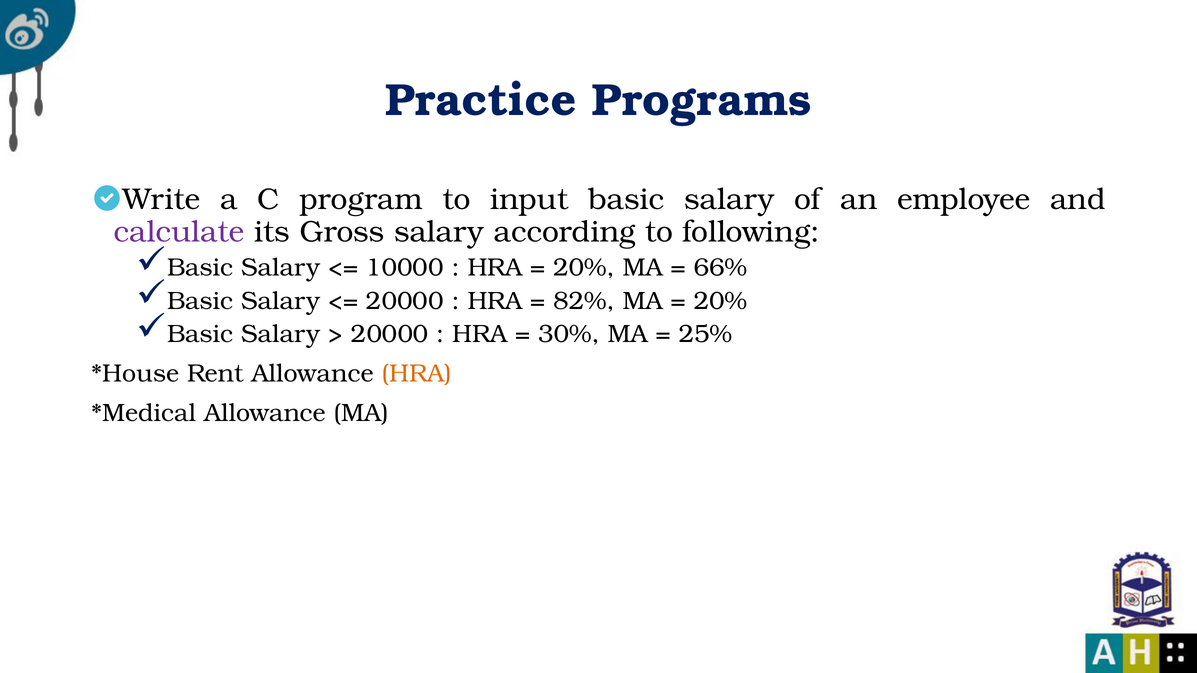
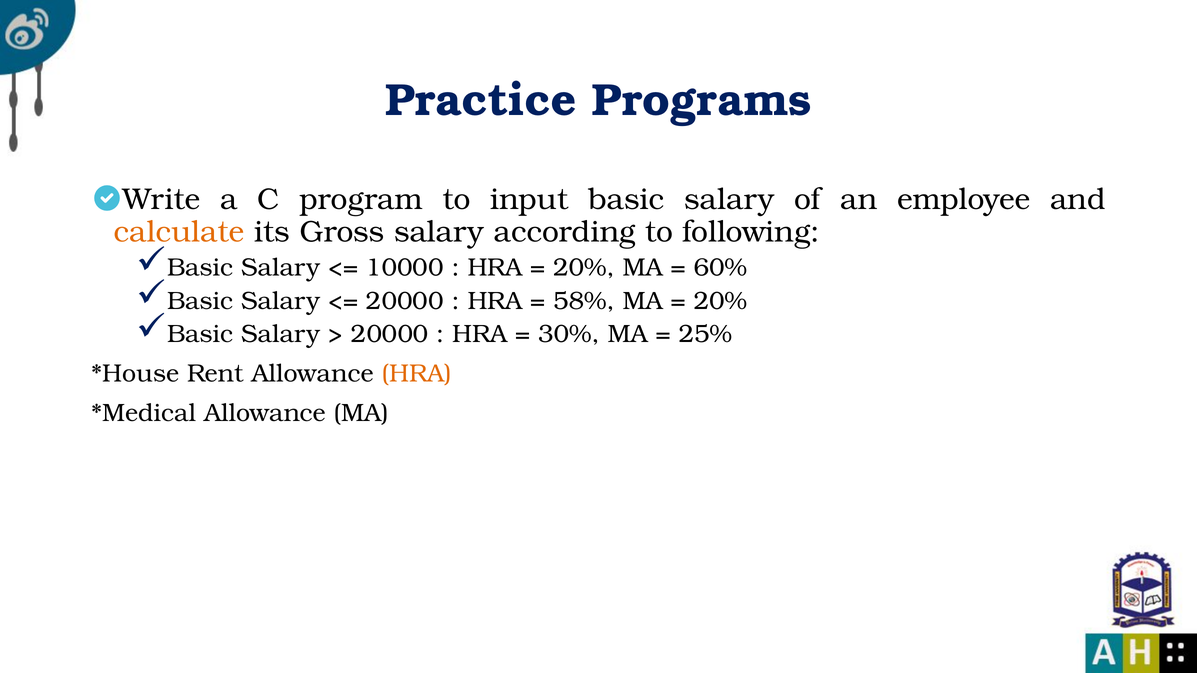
calculate colour: purple -> orange
66%: 66% -> 60%
82%: 82% -> 58%
